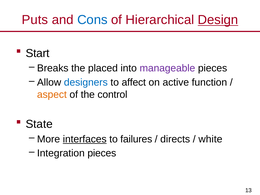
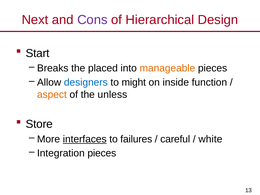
Puts: Puts -> Next
Cons colour: blue -> purple
Design underline: present -> none
manageable colour: purple -> orange
affect: affect -> might
active: active -> inside
control: control -> unless
State: State -> Store
directs: directs -> careful
